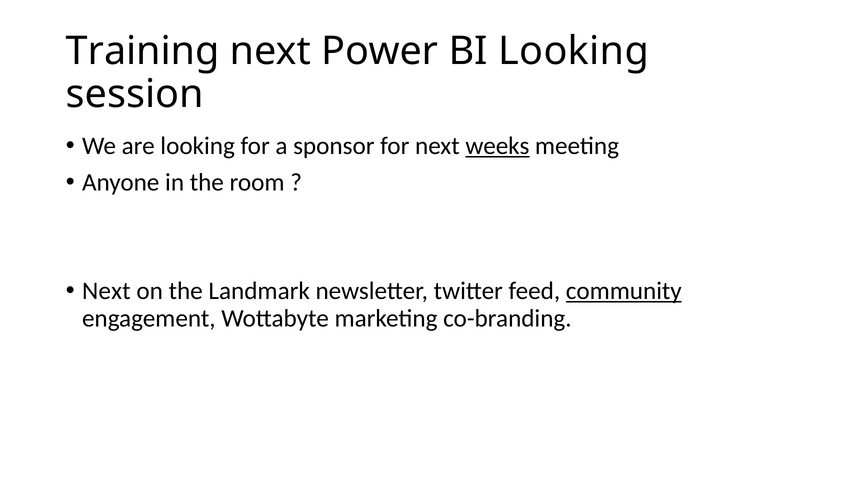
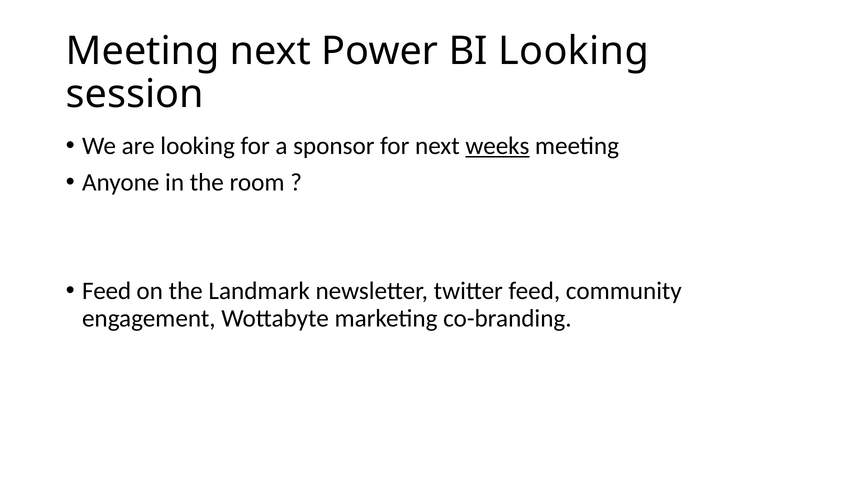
Training at (143, 51): Training -> Meeting
Next at (106, 291): Next -> Feed
community underline: present -> none
